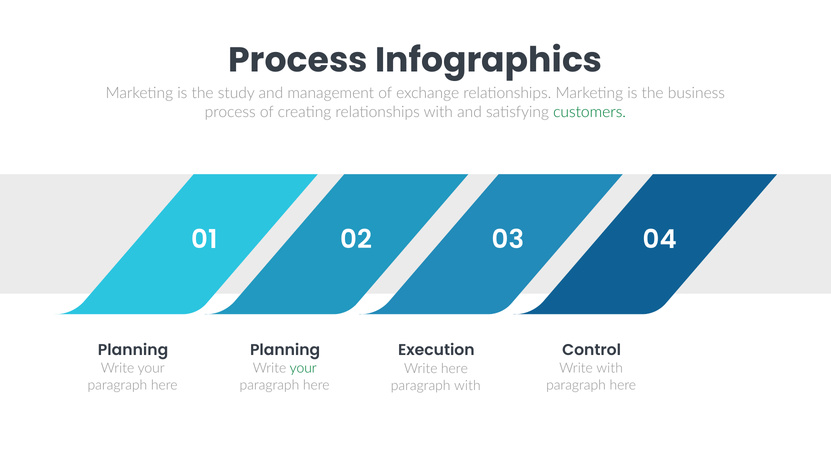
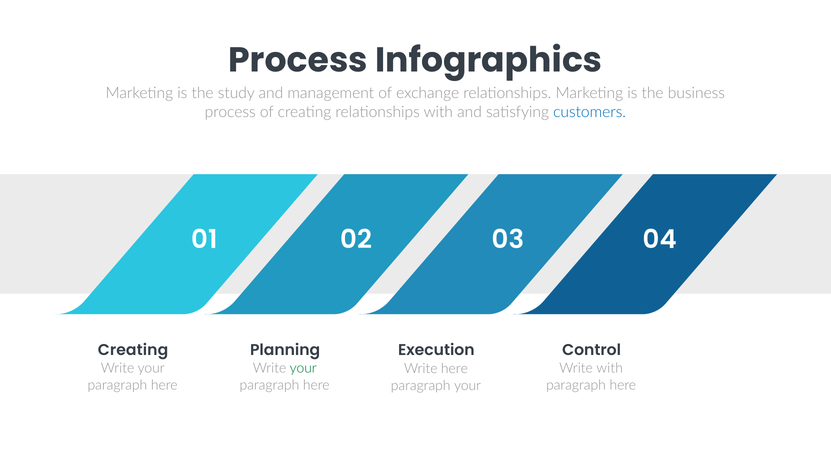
customers colour: green -> blue
Planning at (133, 350): Planning -> Creating
paragraph with: with -> your
